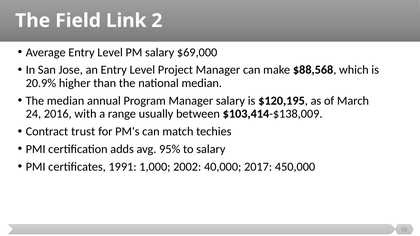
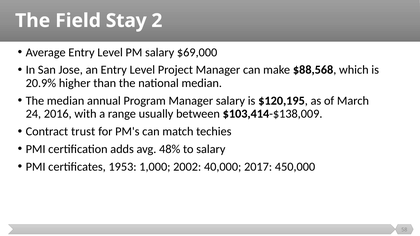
Link: Link -> Stay
95%: 95% -> 48%
1991: 1991 -> 1953
